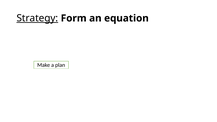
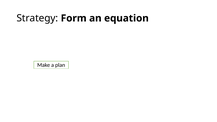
Strategy underline: present -> none
